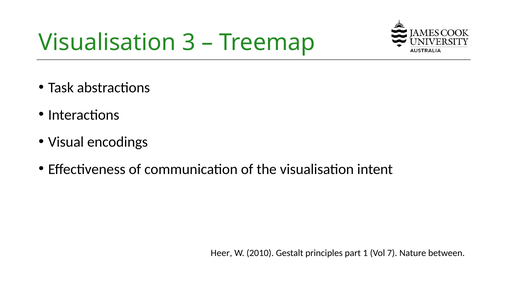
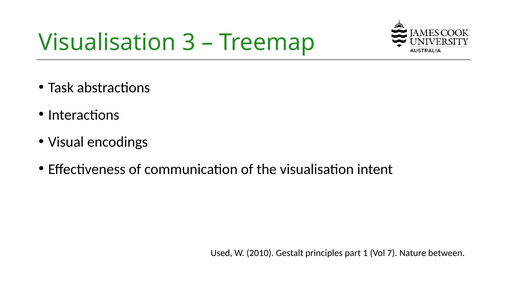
Heer: Heer -> Used
